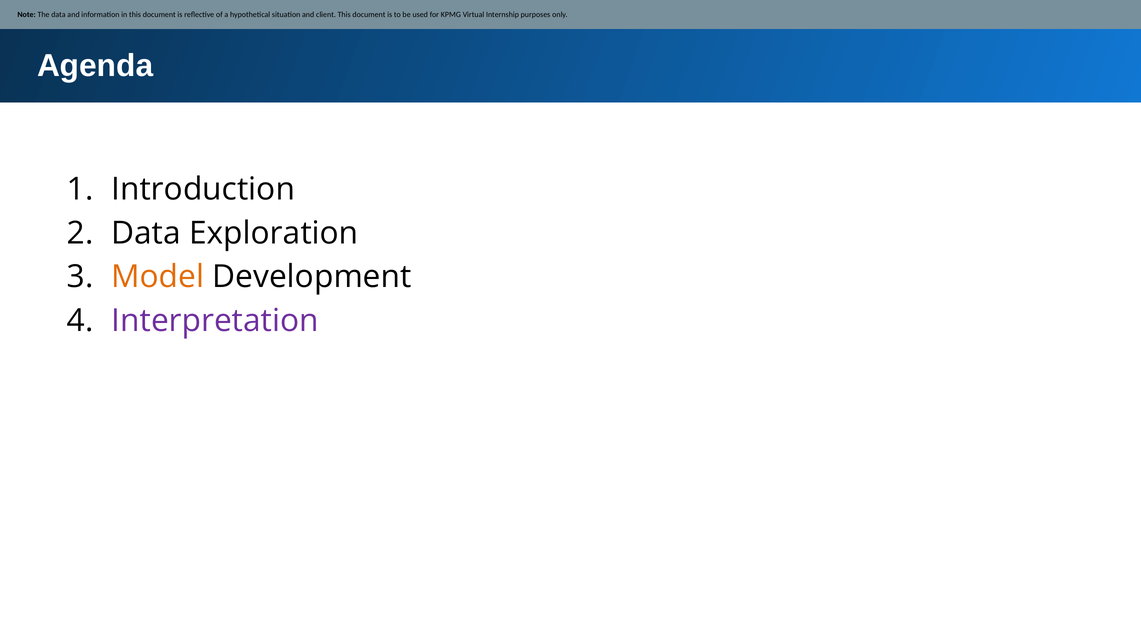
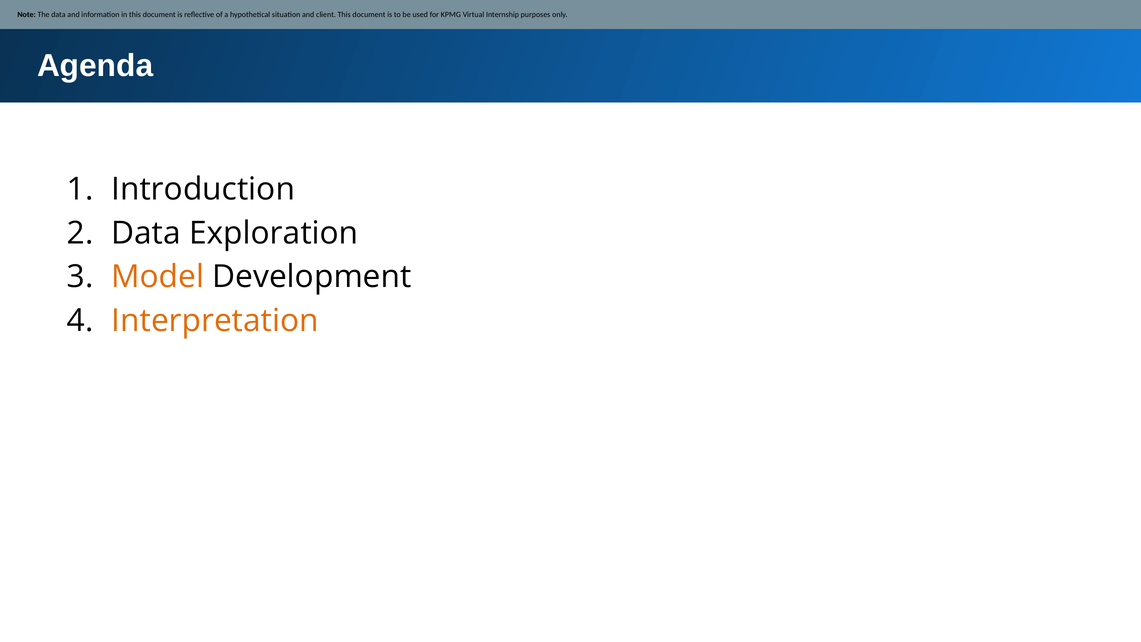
Interpretation colour: purple -> orange
